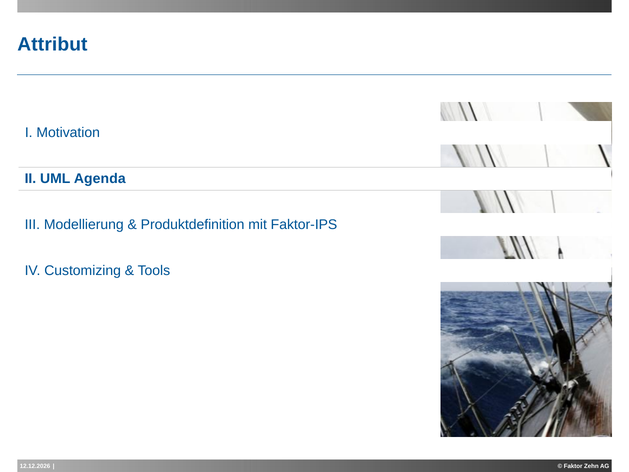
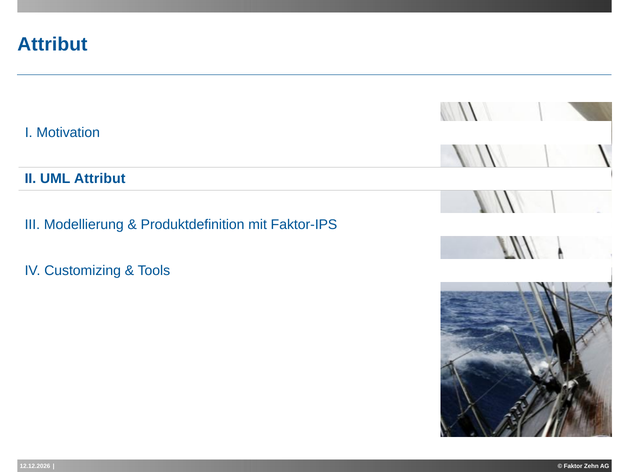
UML Agenda: Agenda -> Attribut
